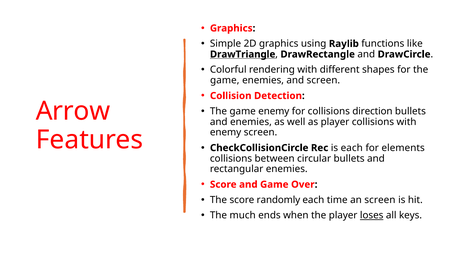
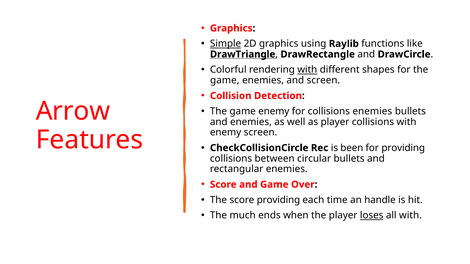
Simple underline: none -> present
with at (307, 70) underline: none -> present
collisions direction: direction -> enemies
is each: each -> been
for elements: elements -> providing
score randomly: randomly -> providing
an screen: screen -> handle
all keys: keys -> with
